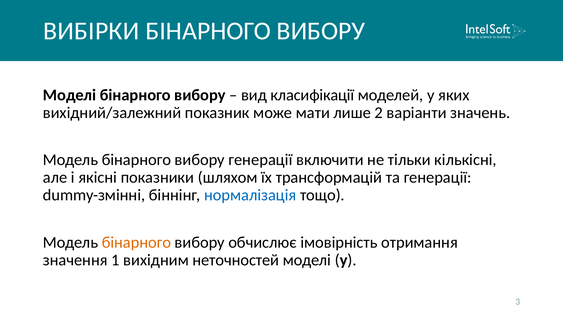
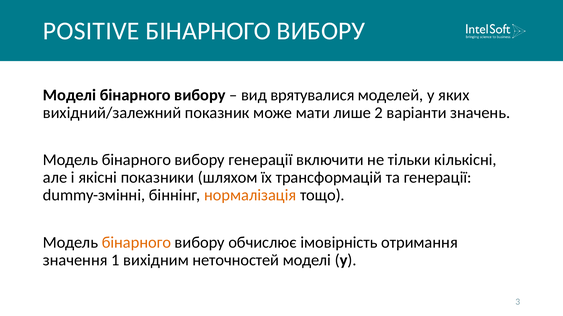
ВИБІРКИ: ВИБІРКИ -> POSITIVE
класифікації: класифікації -> врятувалися
нормалізація colour: blue -> orange
